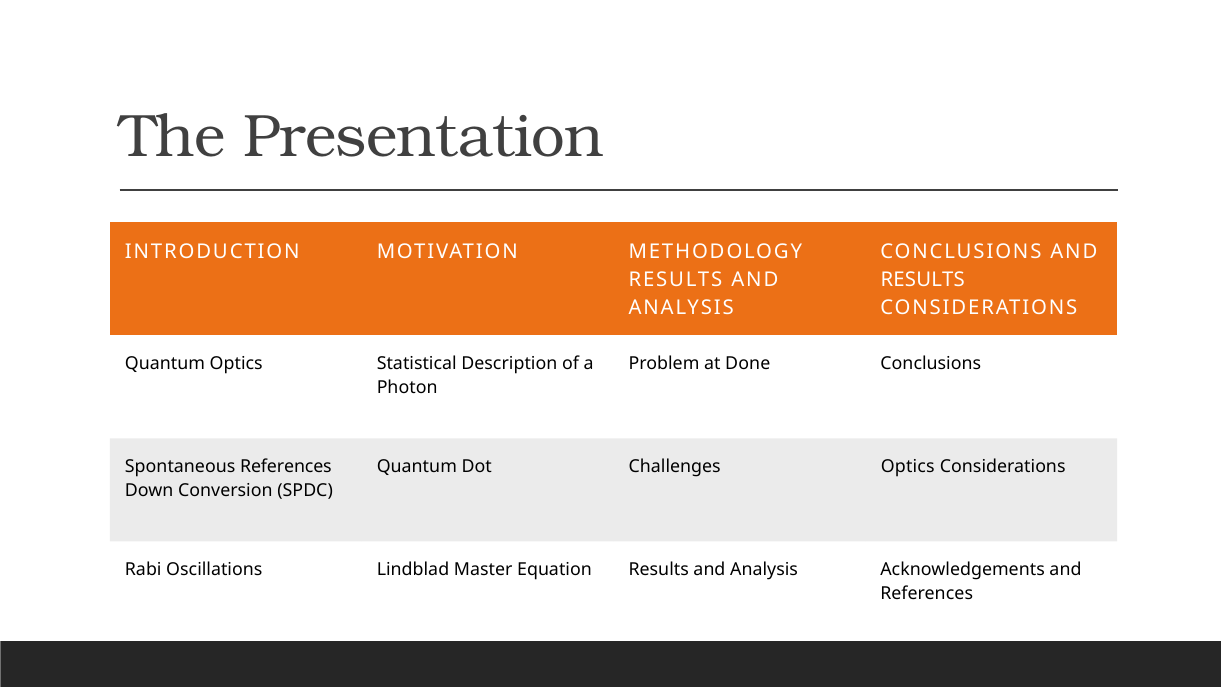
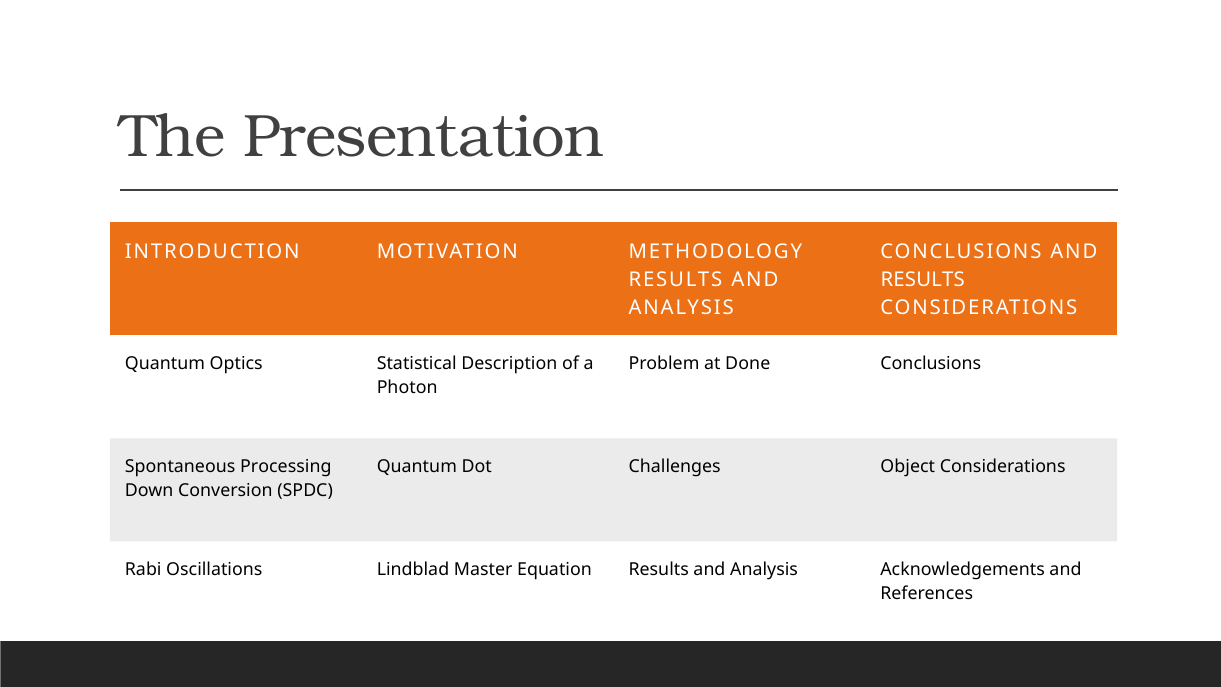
Spontaneous References: References -> Processing
Challenges Optics: Optics -> Object
